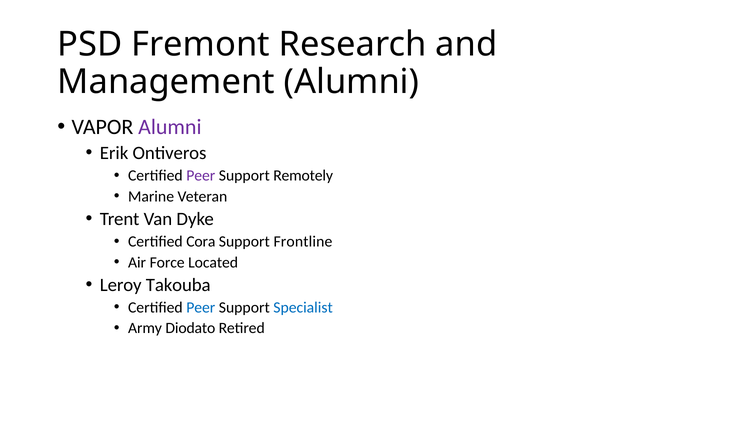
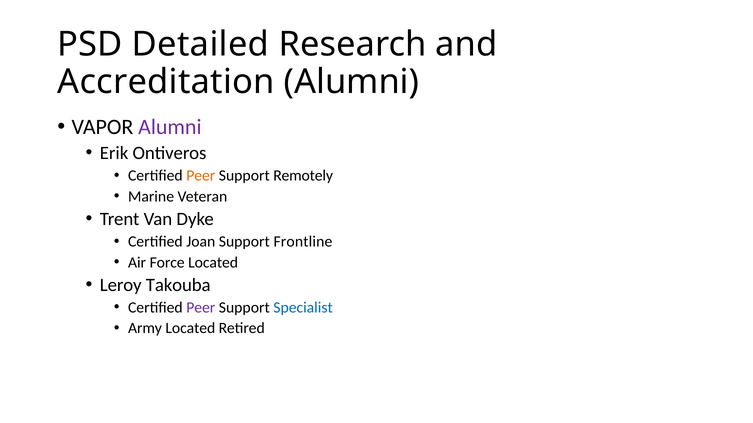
Fremont: Fremont -> Detailed
Management: Management -> Accreditation
Peer at (201, 176) colour: purple -> orange
Cora: Cora -> Joan
Peer at (201, 308) colour: blue -> purple
Army Diodato: Diodato -> Located
